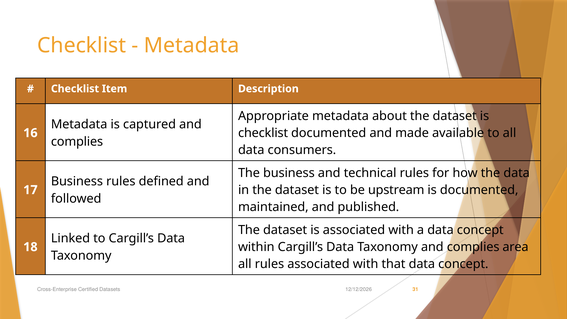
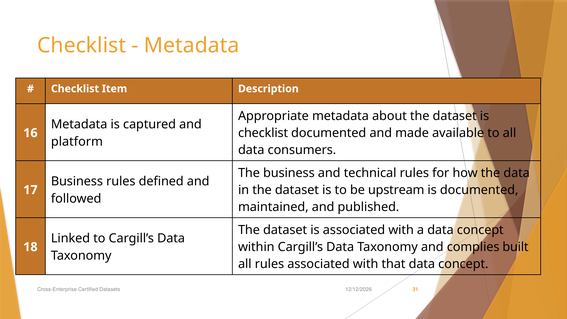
complies at (77, 142): complies -> platform
area: area -> built
